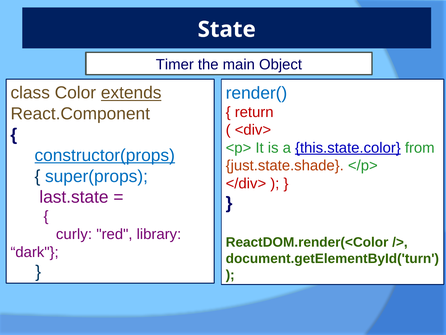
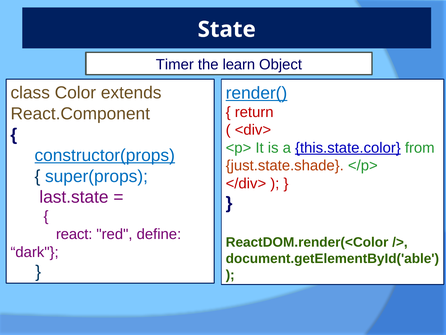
main: main -> learn
extends underline: present -> none
render( underline: none -> present
curly: curly -> react
library: library -> define
document.getElementById('turn: document.getElementById('turn -> document.getElementById('able
